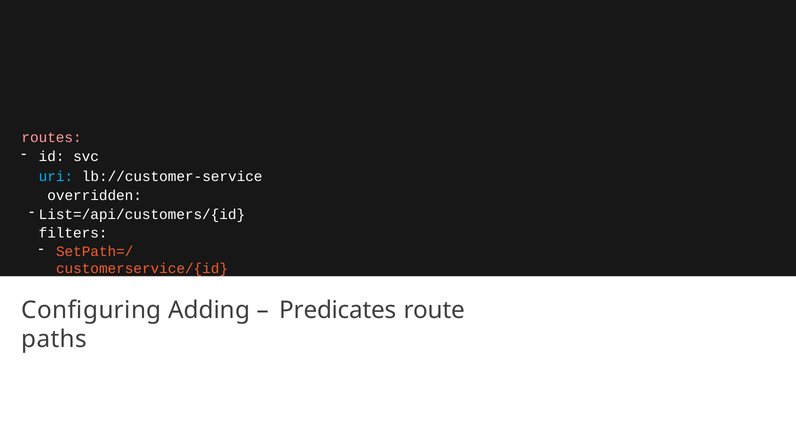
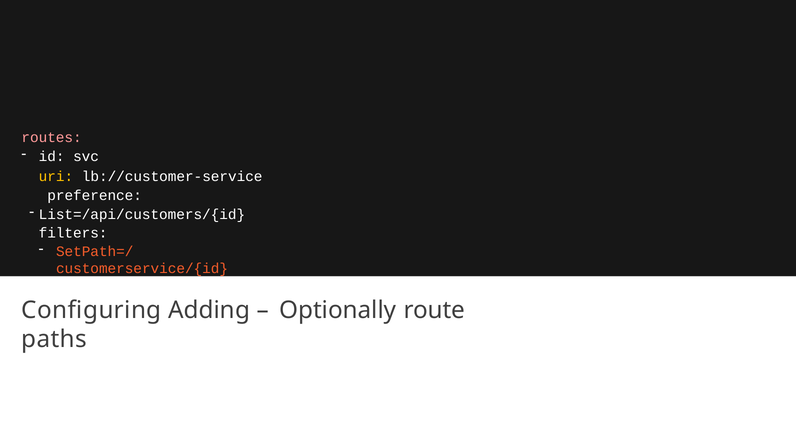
uri colour: light blue -> yellow
overridden: overridden -> preference
Predicates: Predicates -> Optionally
